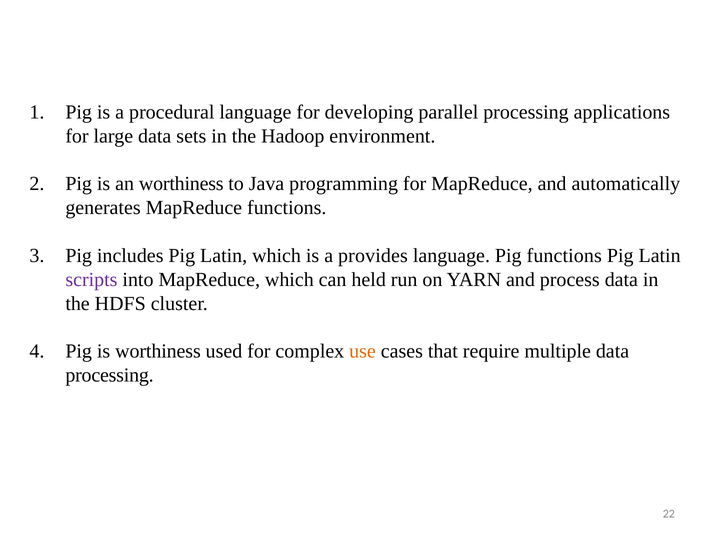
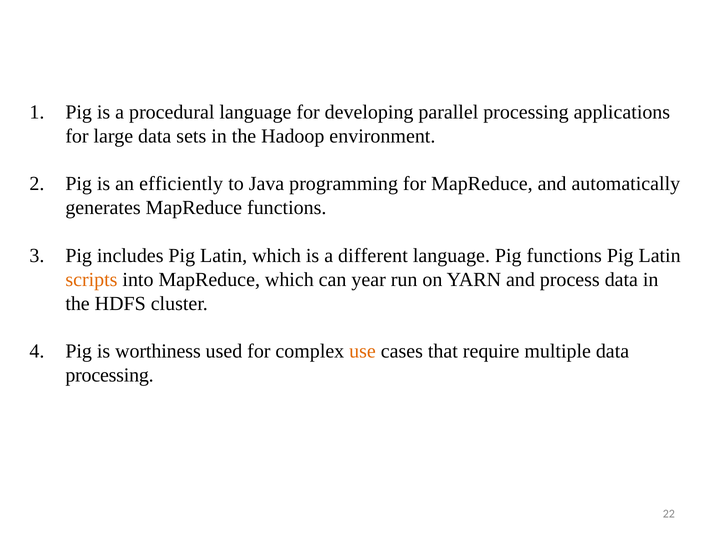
an worthiness: worthiness -> efficiently
provides: provides -> different
scripts colour: purple -> orange
held: held -> year
